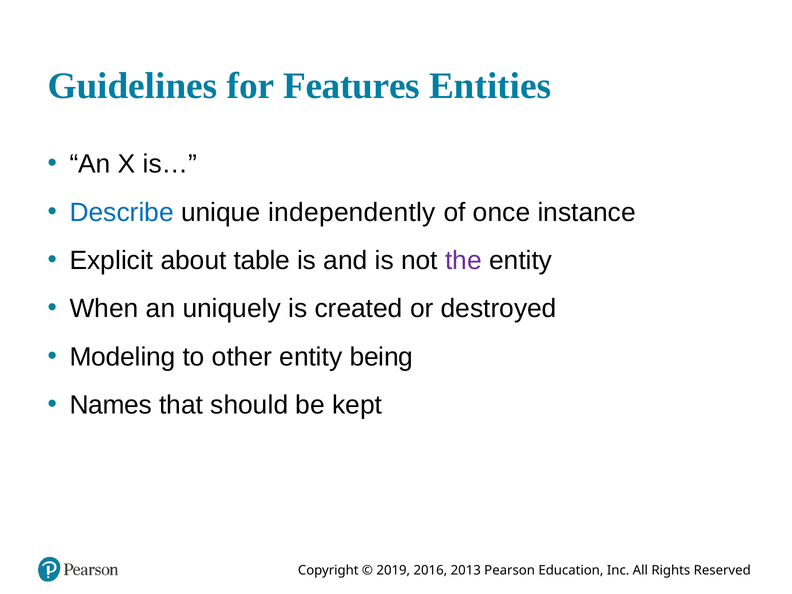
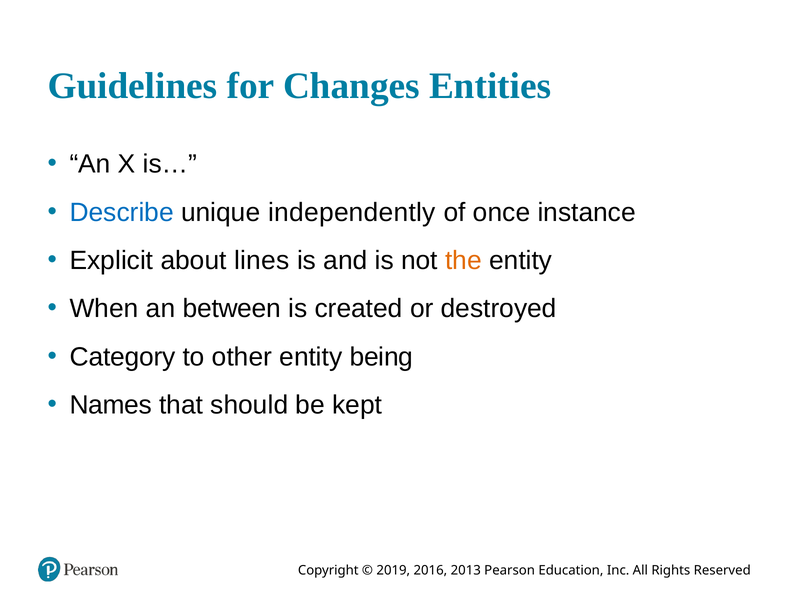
Features: Features -> Changes
table: table -> lines
the colour: purple -> orange
uniquely: uniquely -> between
Modeling: Modeling -> Category
